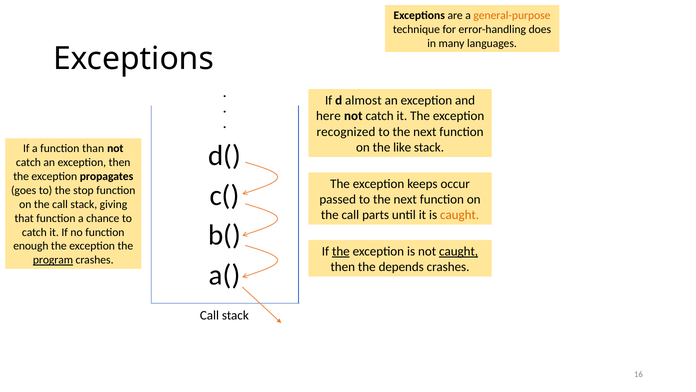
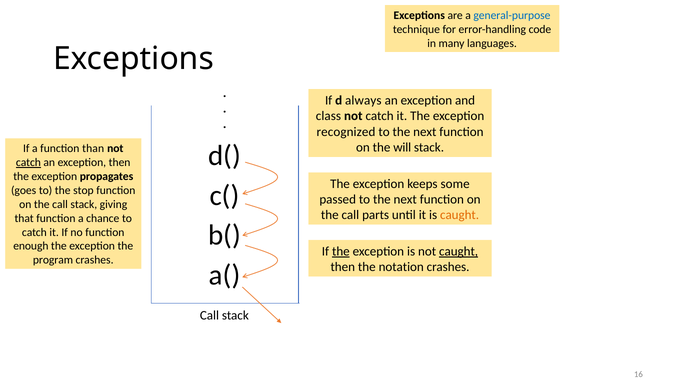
general-purpose colour: orange -> blue
does: does -> code
almost: almost -> always
here: here -> class
like: like -> will
catch at (28, 162) underline: none -> present
occur: occur -> some
program underline: present -> none
depends: depends -> notation
